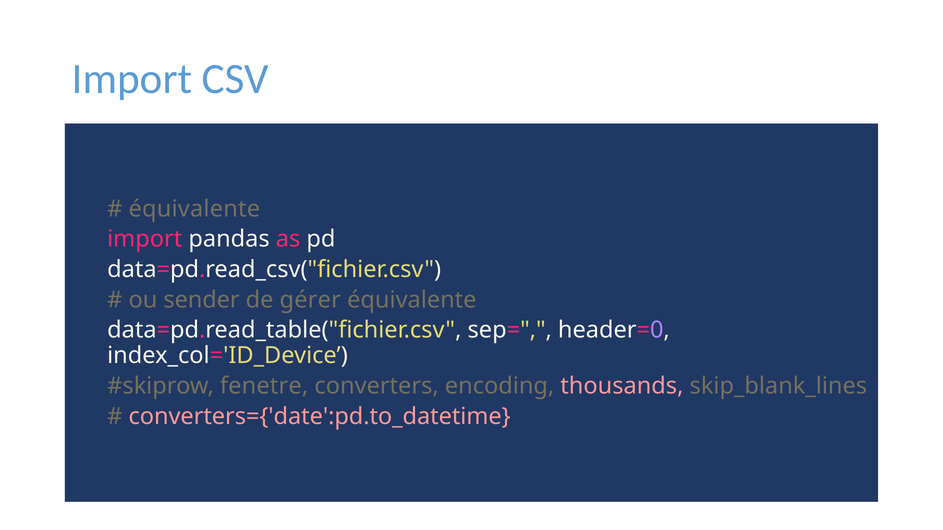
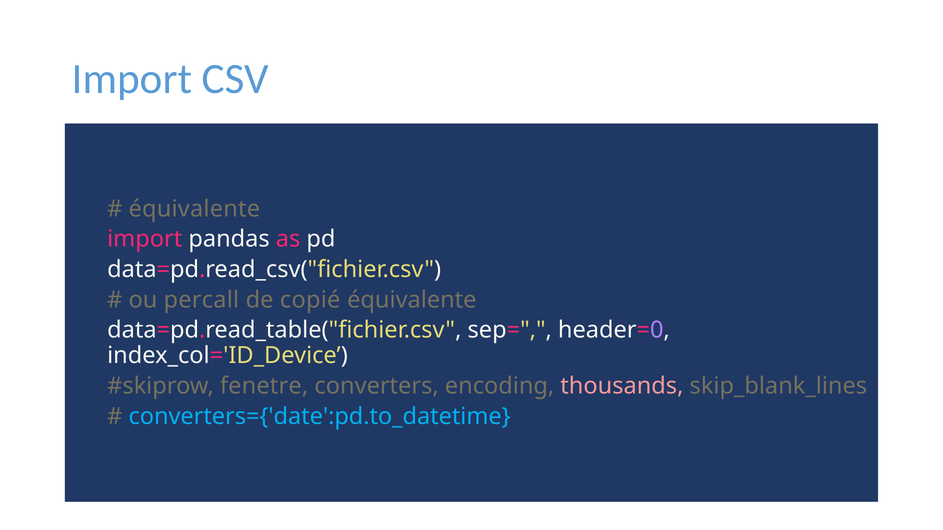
sender: sender -> percall
gérer: gérer -> copié
converters={'date':pd.to_datetime colour: pink -> light blue
